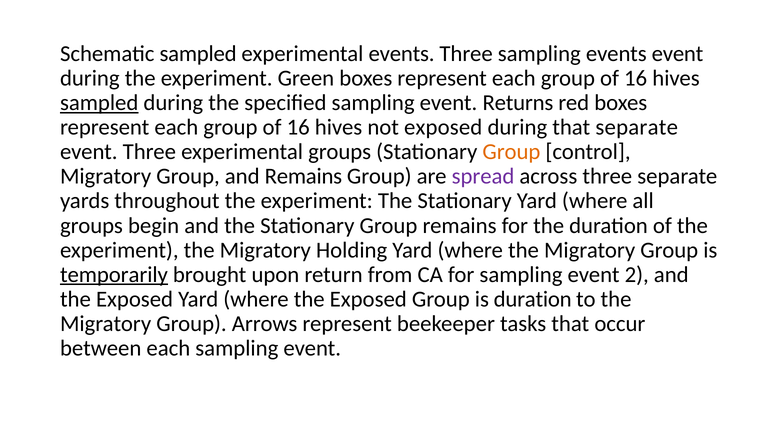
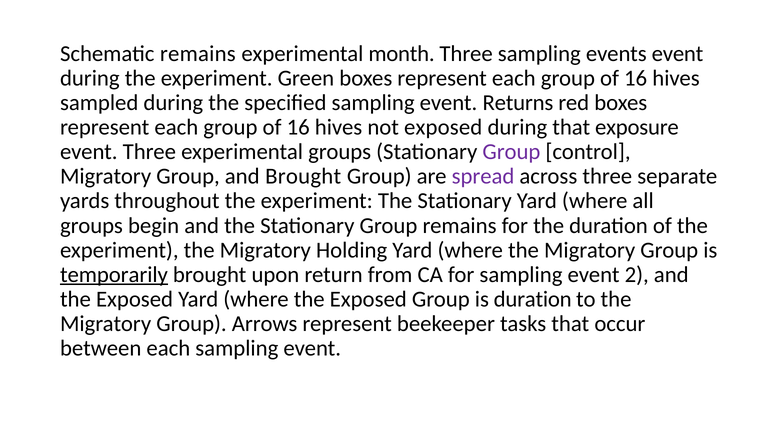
Schematic sampled: sampled -> remains
experimental events: events -> month
sampled at (99, 103) underline: present -> none
that separate: separate -> exposure
Group at (511, 152) colour: orange -> purple
and Remains: Remains -> Brought
